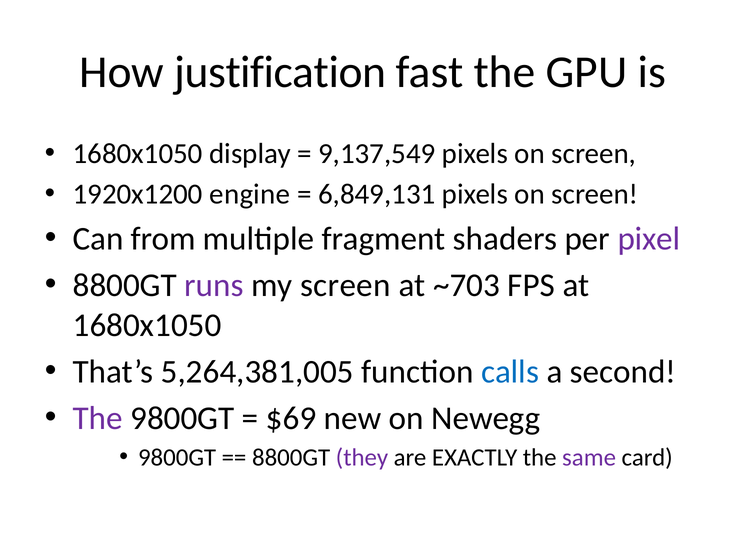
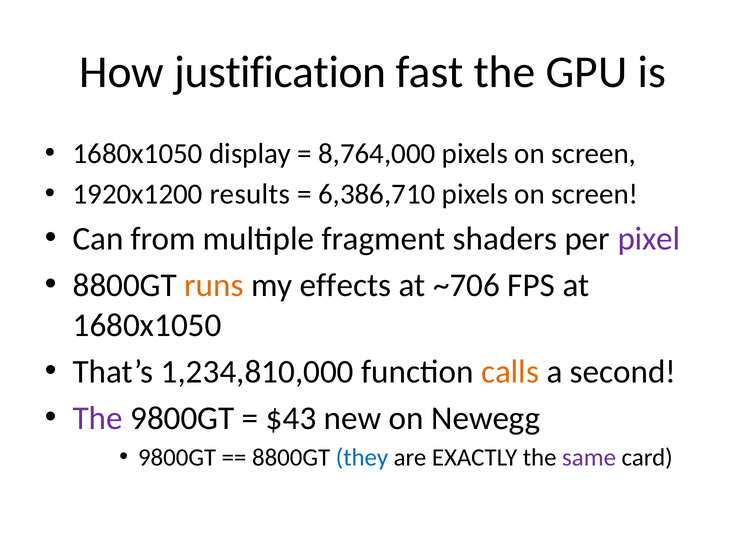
9,137,549: 9,137,549 -> 8,764,000
engine: engine -> results
6,849,131: 6,849,131 -> 6,386,710
runs colour: purple -> orange
my screen: screen -> effects
~703: ~703 -> ~706
5,264,381,005: 5,264,381,005 -> 1,234,810,000
calls colour: blue -> orange
$69: $69 -> $43
they colour: purple -> blue
